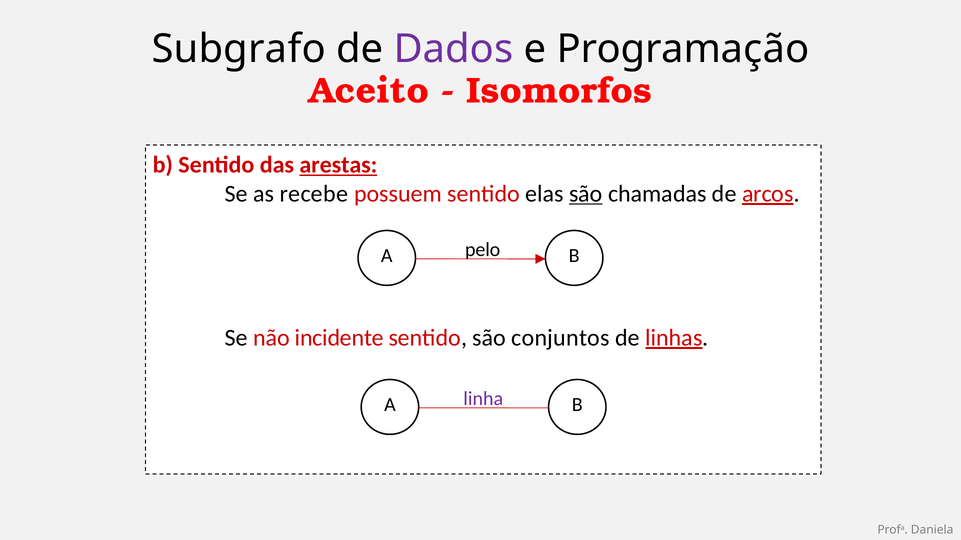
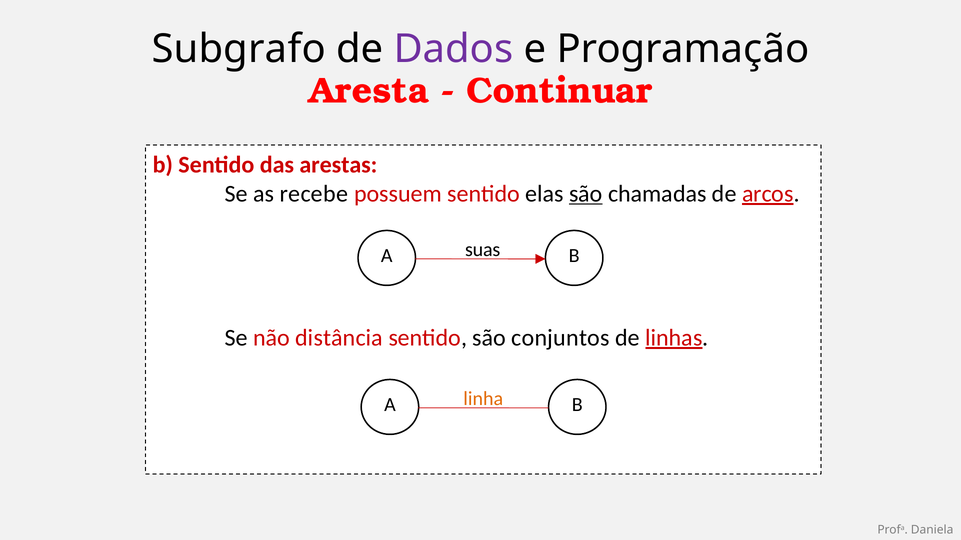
Aceito: Aceito -> Aresta
Isomorfos: Isomorfos -> Continuar
arestas underline: present -> none
pelo: pelo -> suas
incidente: incidente -> distância
linha colour: purple -> orange
